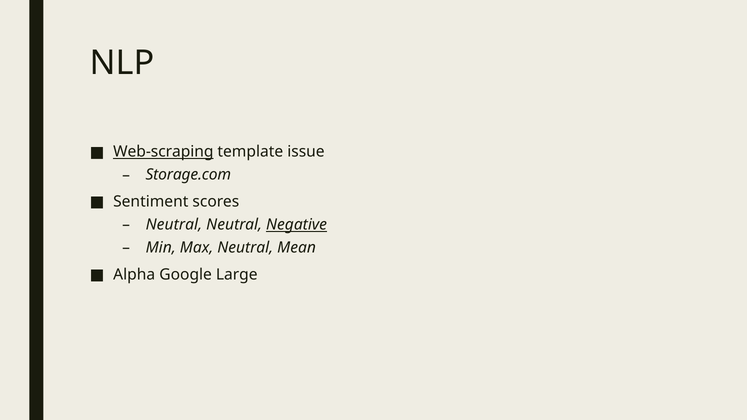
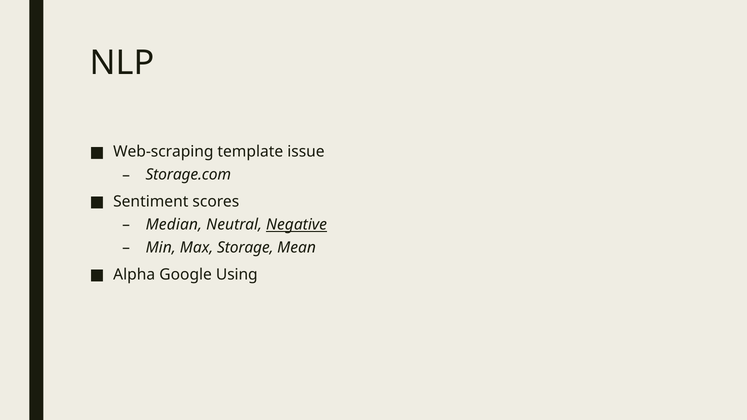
Web-scraping underline: present -> none
Neutral at (174, 225): Neutral -> Median
Max Neutral: Neutral -> Storage
Large: Large -> Using
